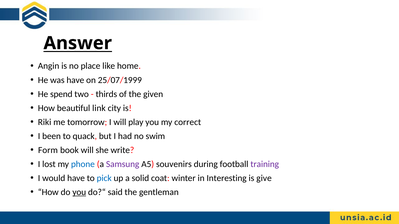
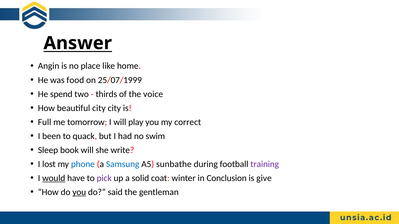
was have: have -> food
given: given -> voice
beautiful link: link -> city
Riki: Riki -> Full
Form: Form -> Sleep
Samsung colour: purple -> blue
souvenirs: souvenirs -> sunbathe
would underline: none -> present
pick colour: blue -> purple
Interesting: Interesting -> Conclusion
